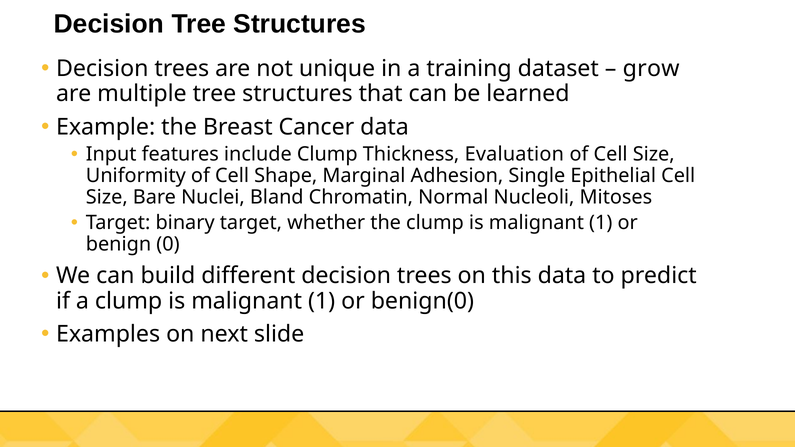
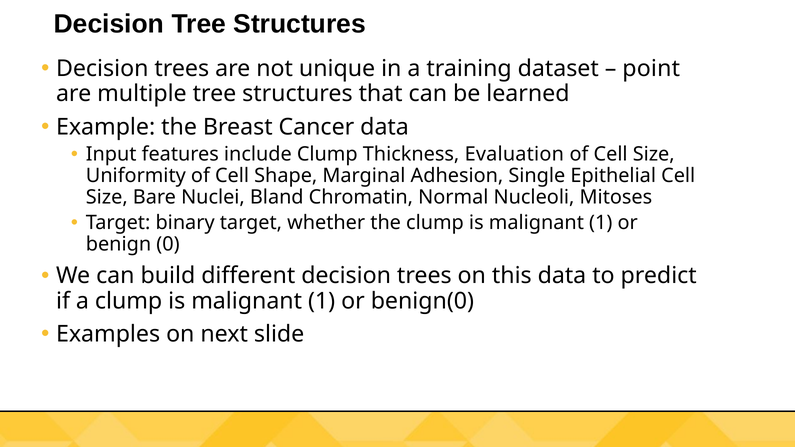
grow: grow -> point
